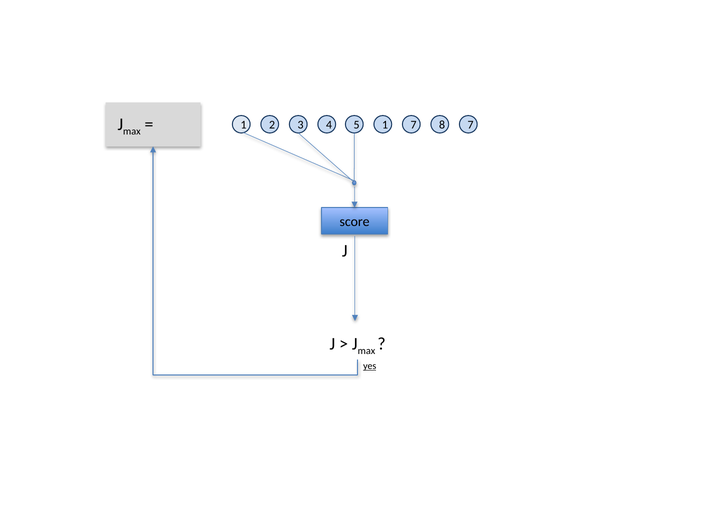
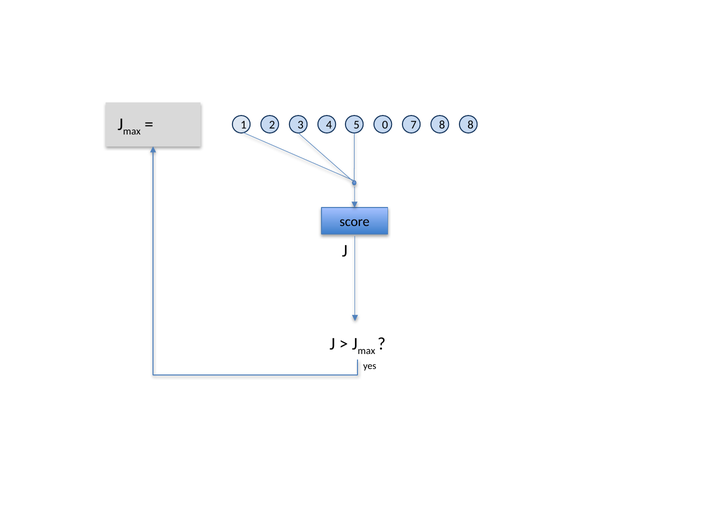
1 at (385, 125): 1 -> 0
8 7: 7 -> 8
yes underline: present -> none
